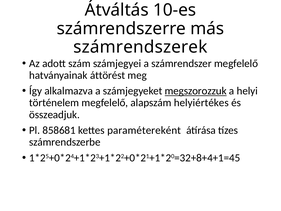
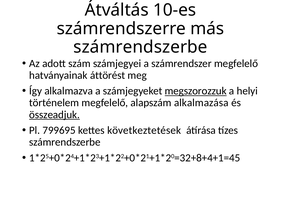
számrendszerek at (140, 47): számrendszerek -> számrendszerbe
helyiértékes: helyiértékes -> alkalmazása
összeadjuk underline: none -> present
858681: 858681 -> 799695
paramétereként: paramétereként -> következtetések
